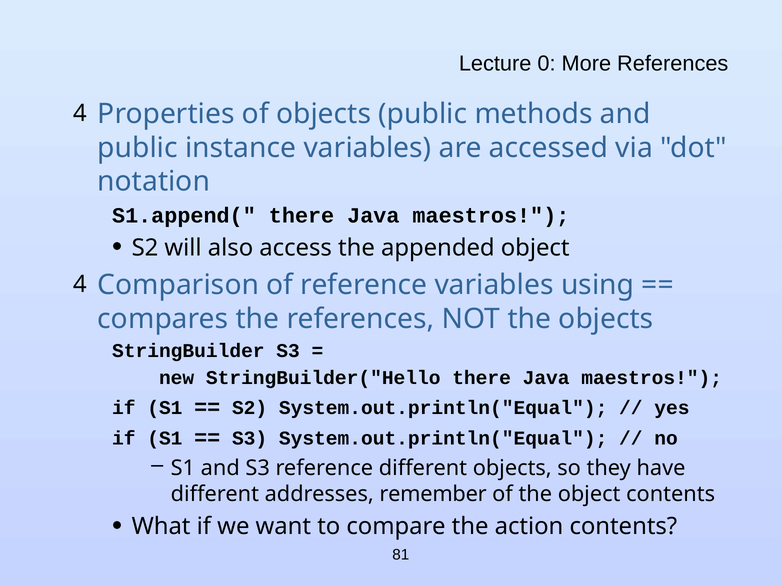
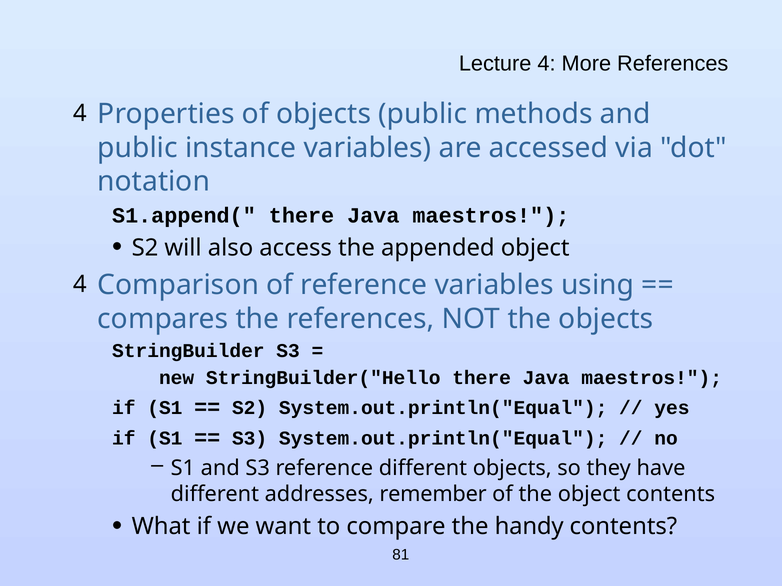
Lecture 0: 0 -> 4
action: action -> handy
